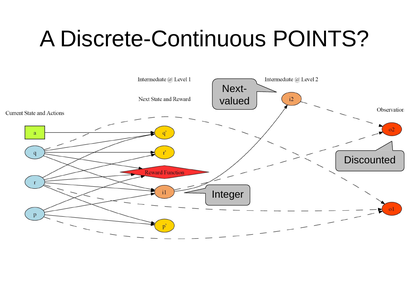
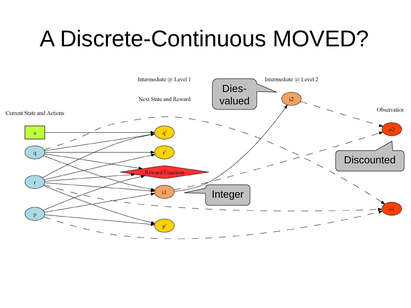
POINTS: POINTS -> MOVED
Next-: Next- -> Dies-
